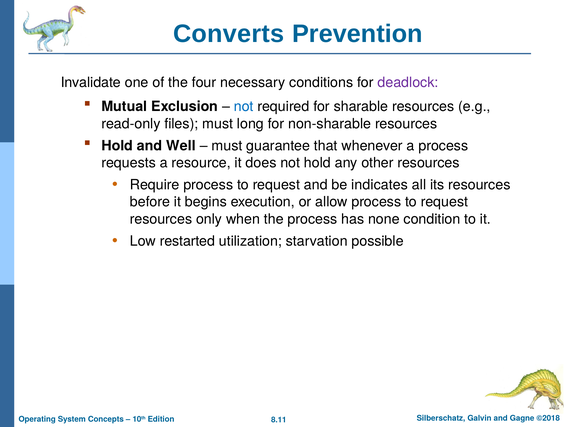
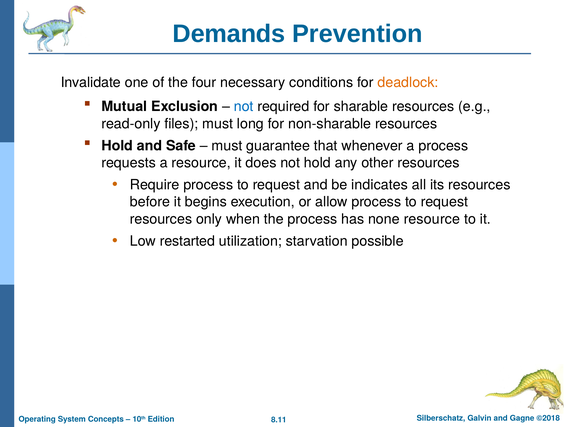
Converts: Converts -> Demands
deadlock colour: purple -> orange
Well: Well -> Safe
none condition: condition -> resource
